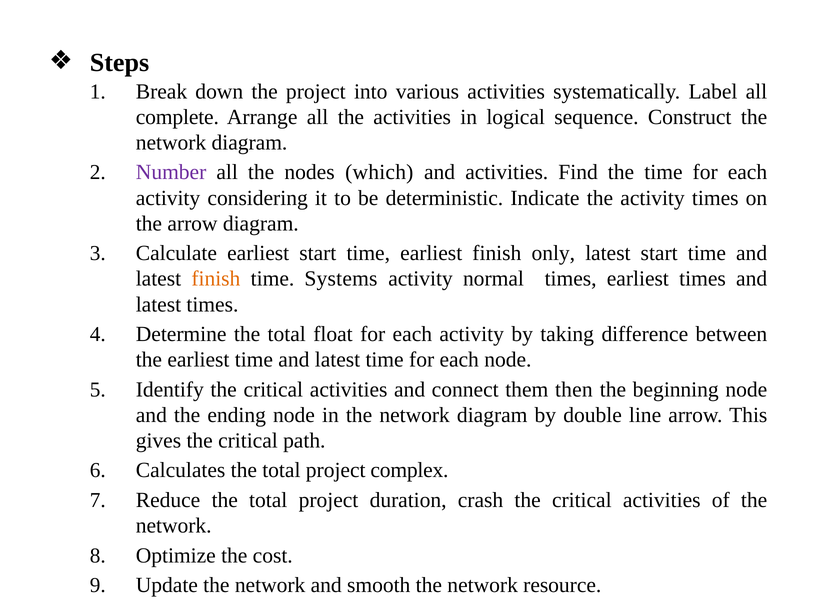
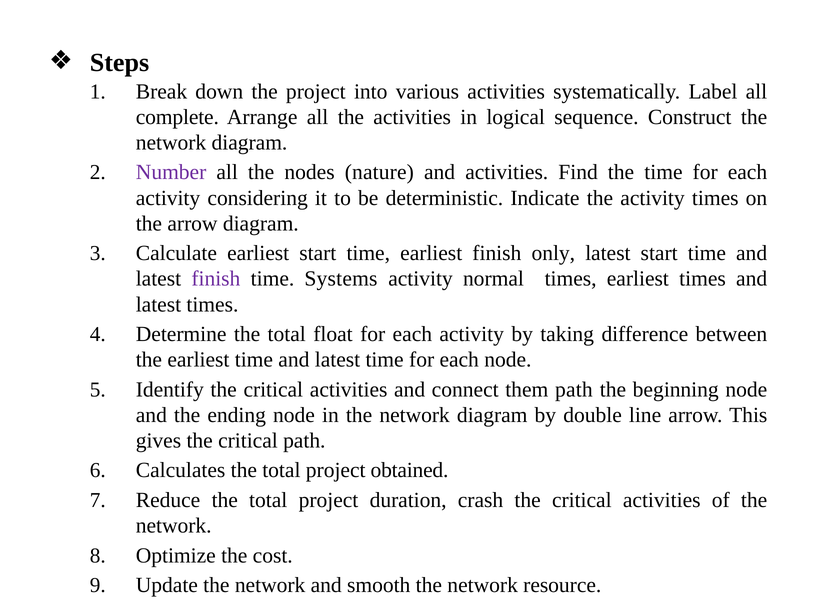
which: which -> nature
finish at (216, 279) colour: orange -> purple
them then: then -> path
complex: complex -> obtained
